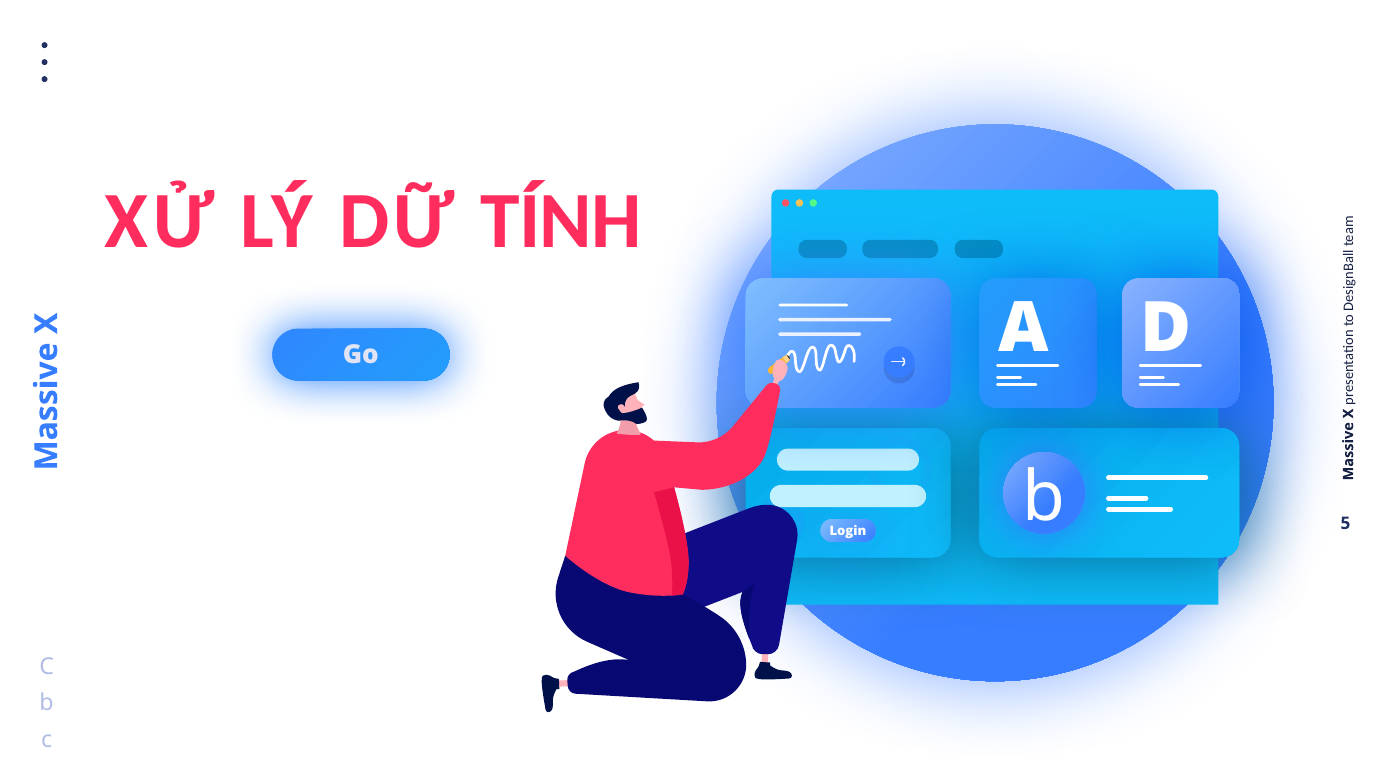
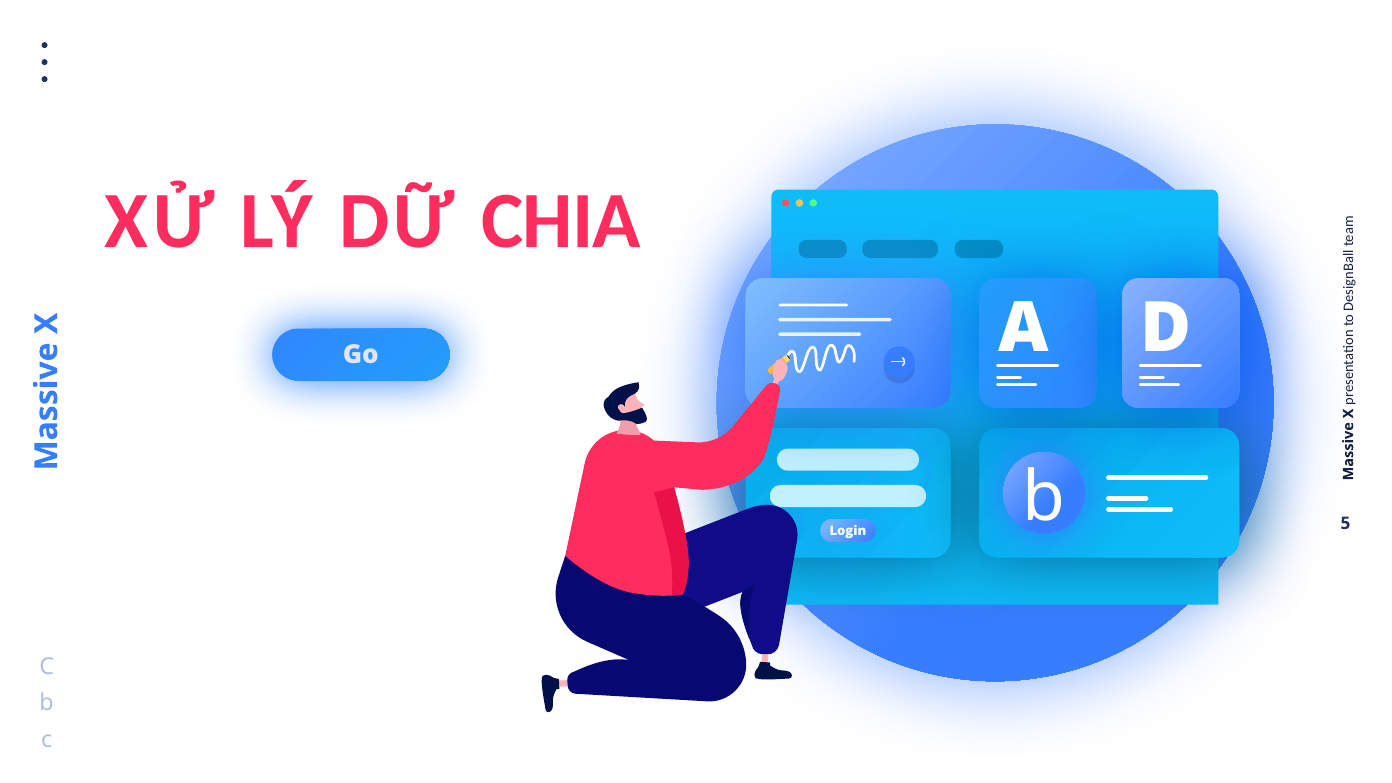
TÍNH: TÍNH -> CHIA
